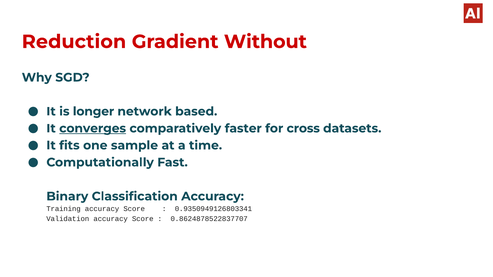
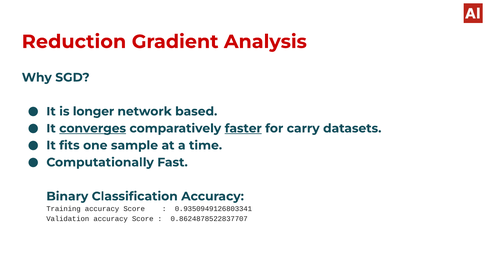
Without: Without -> Analysis
faster underline: none -> present
cross: cross -> carry
